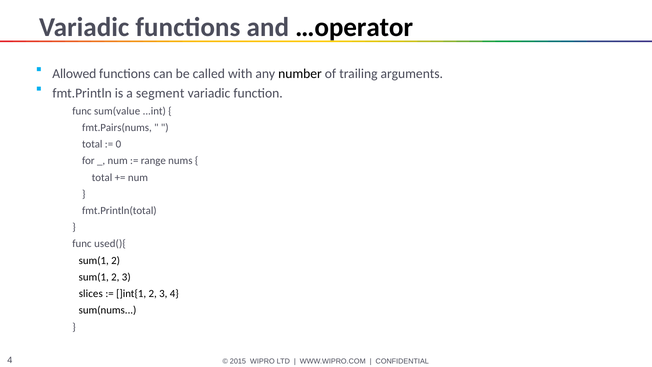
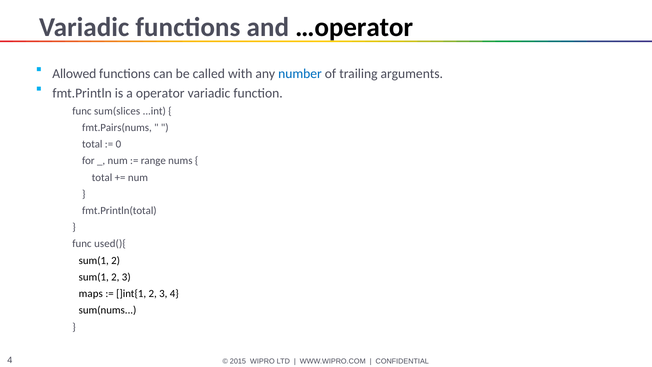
number colour: black -> blue
segment: segment -> operator
sum(value: sum(value -> sum(slices
slices: slices -> maps
